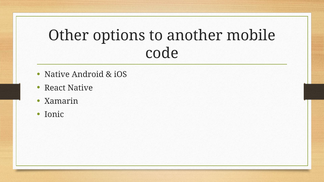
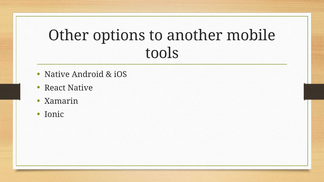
code: code -> tools
